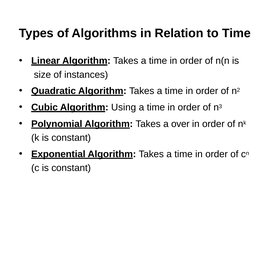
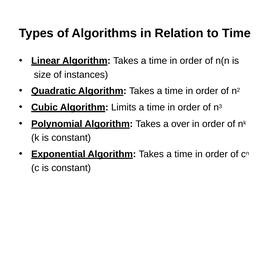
Using: Using -> Limits
